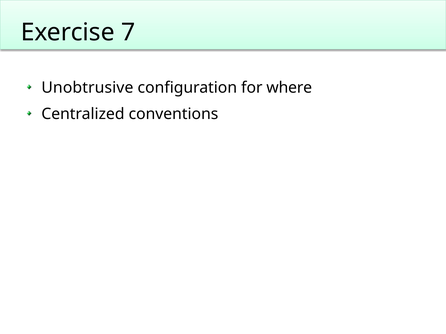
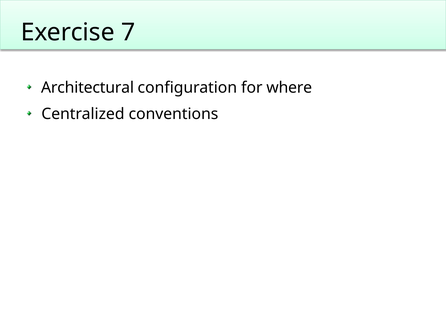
Unobtrusive: Unobtrusive -> Architectural
